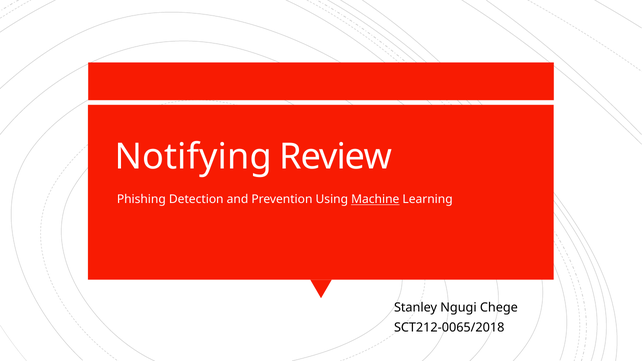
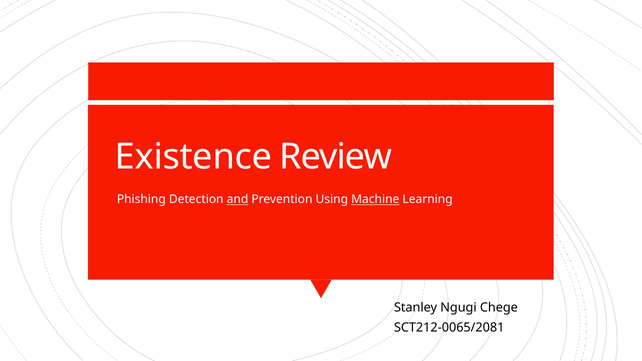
Notifying: Notifying -> Existence
and underline: none -> present
SCT212-0065/2018: SCT212-0065/2018 -> SCT212-0065/2081
